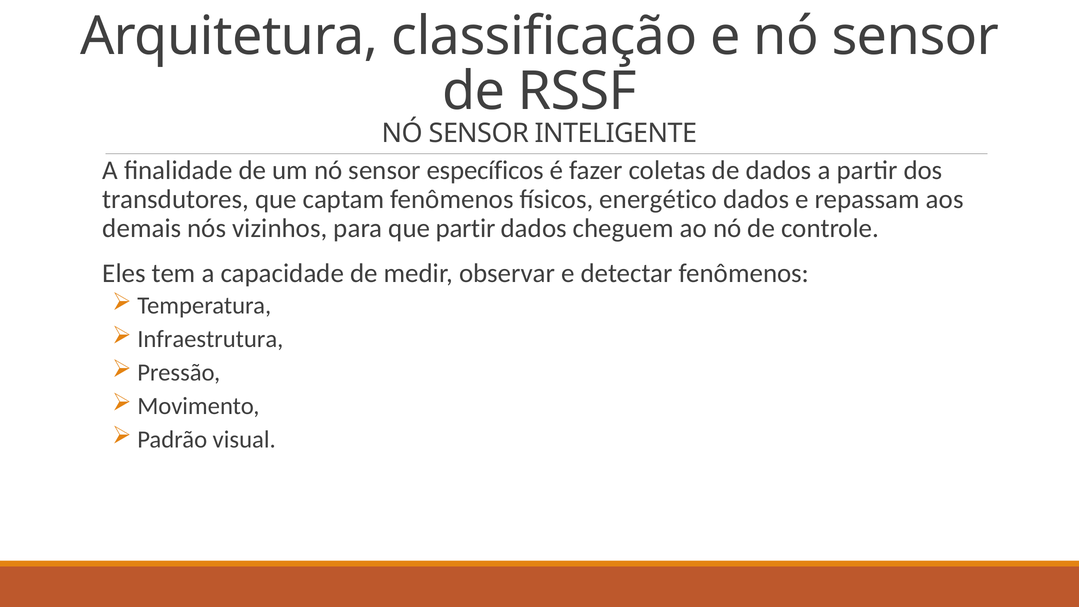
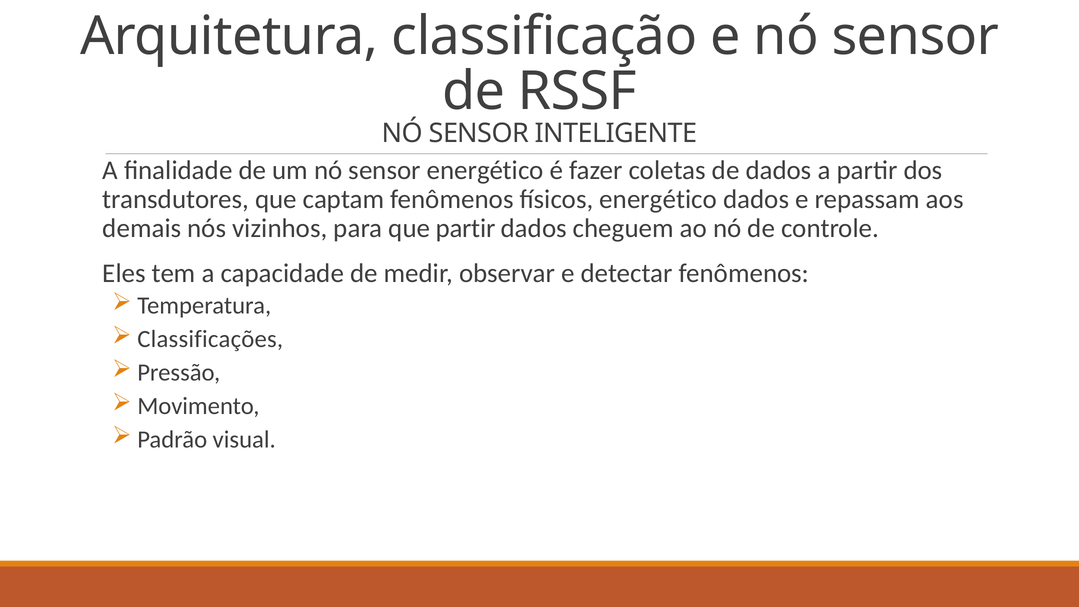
sensor específicos: específicos -> energético
Infraestrutura: Infraestrutura -> Classificações
